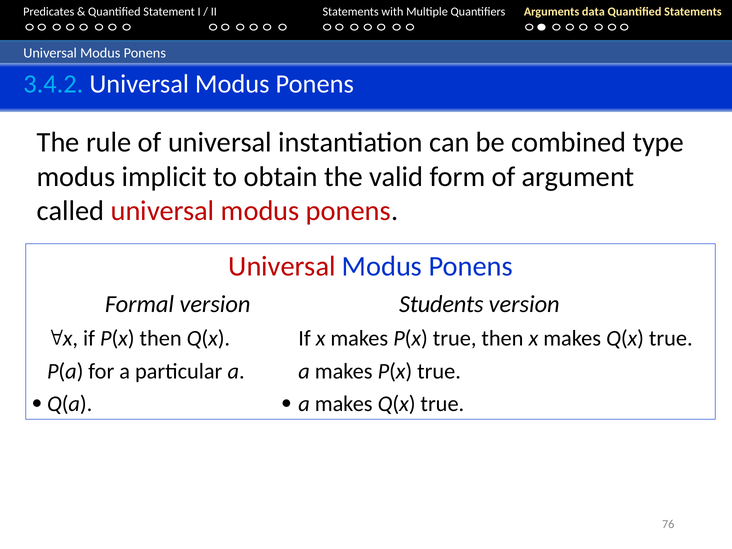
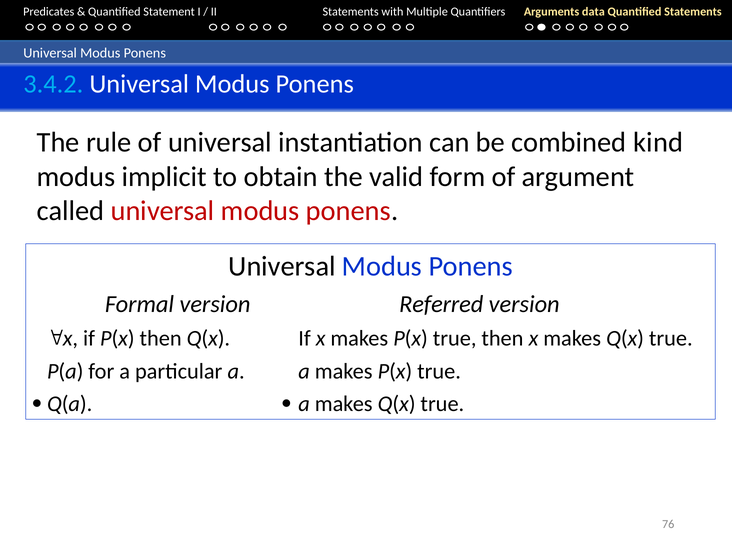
type: type -> kind
Universal at (282, 267) colour: red -> black
Students: Students -> Referred
